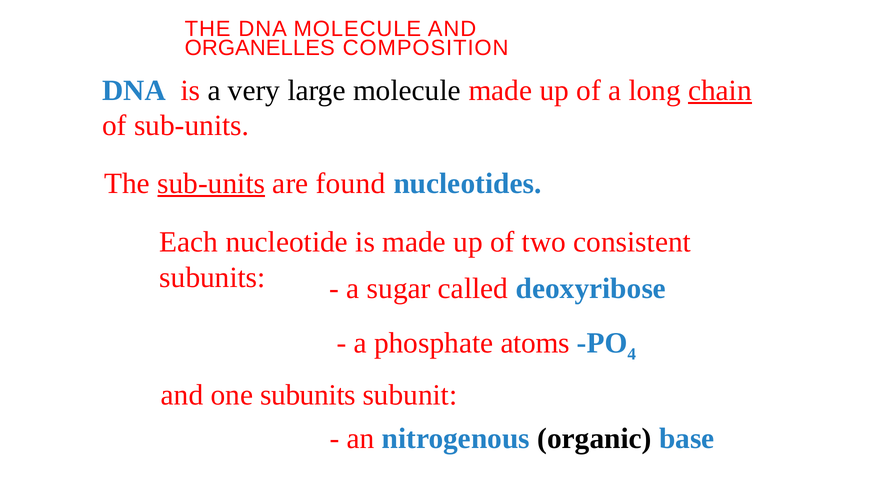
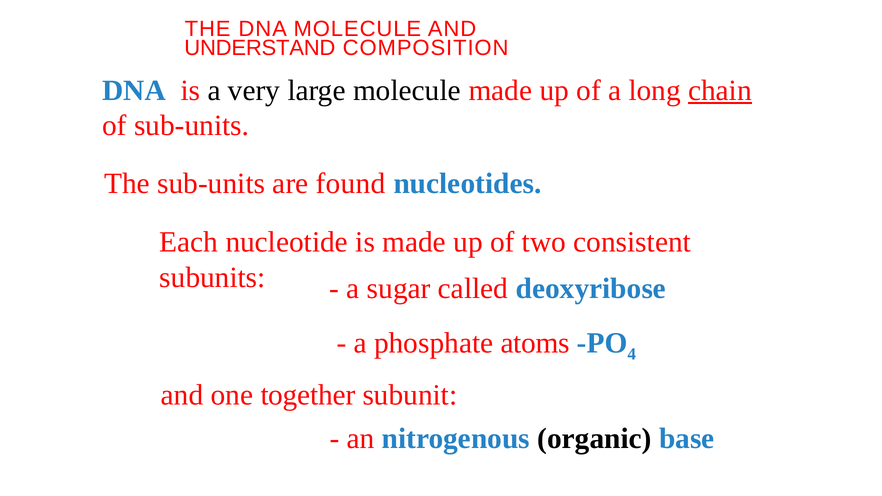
ORGANELLES: ORGANELLES -> UNDERSTAND
sub-units at (211, 183) underline: present -> none
one subunits: subunits -> together
